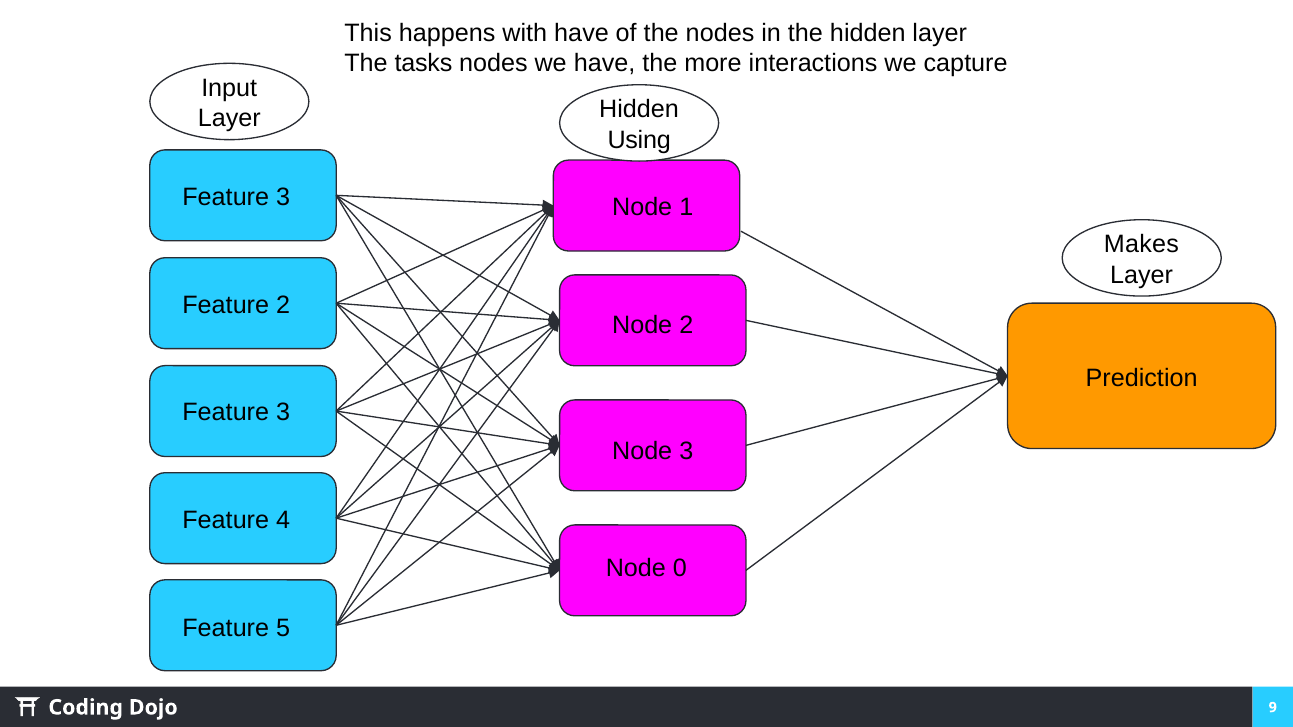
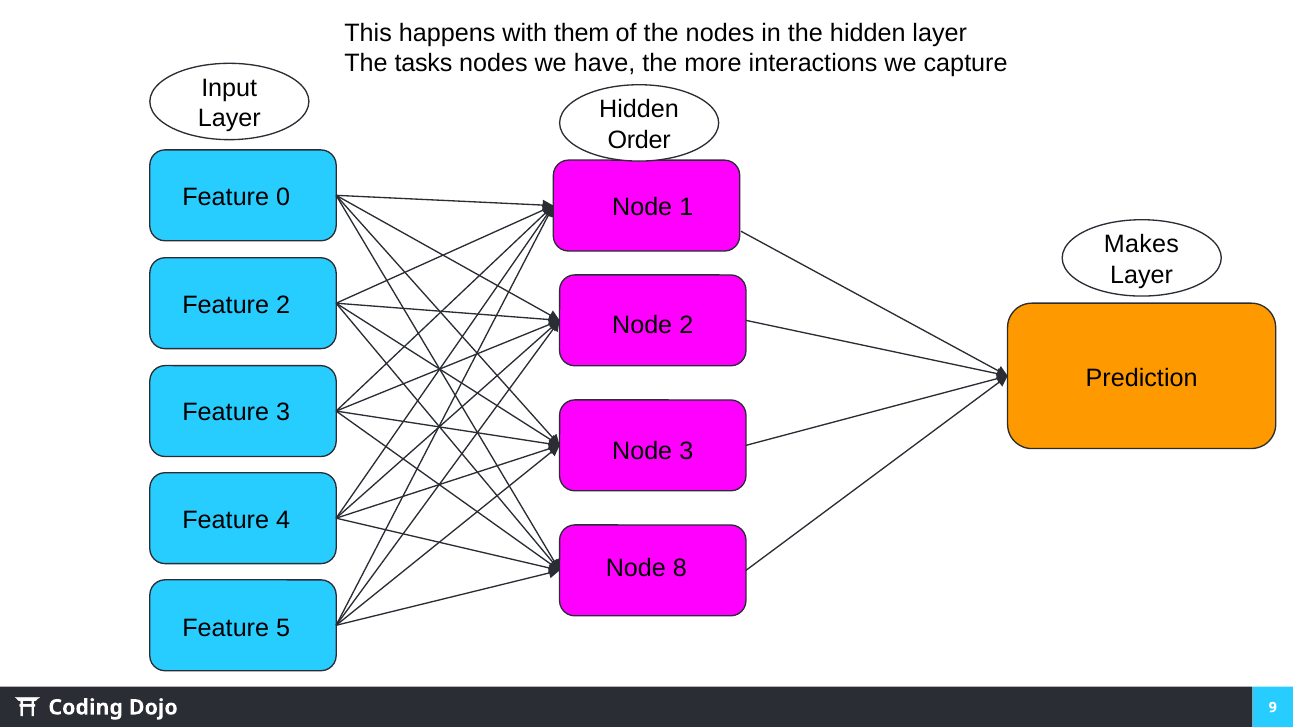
with have: have -> them
Using: Using -> Order
3 at (283, 197): 3 -> 0
0: 0 -> 8
